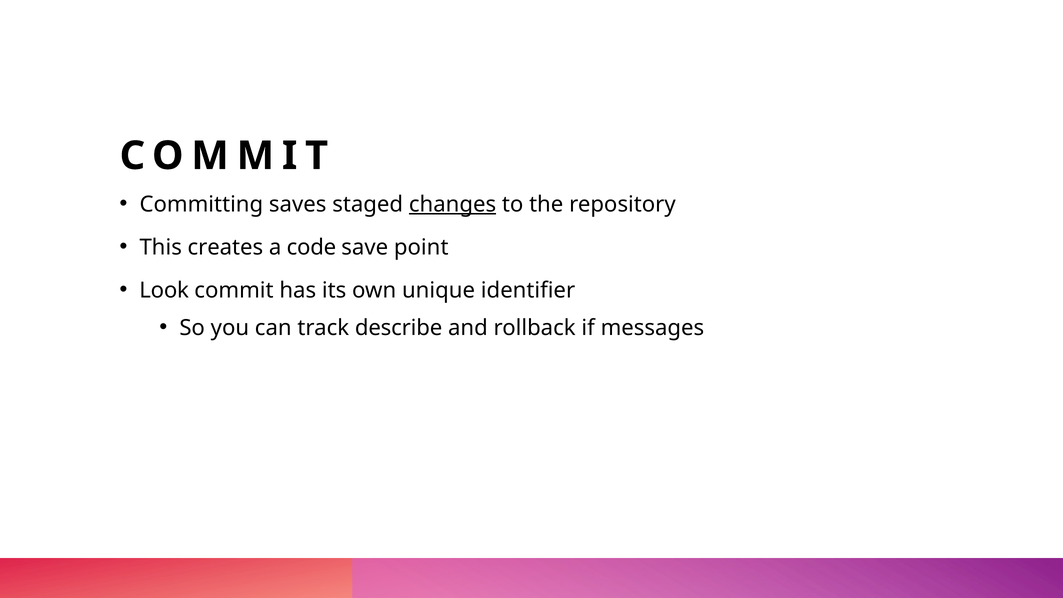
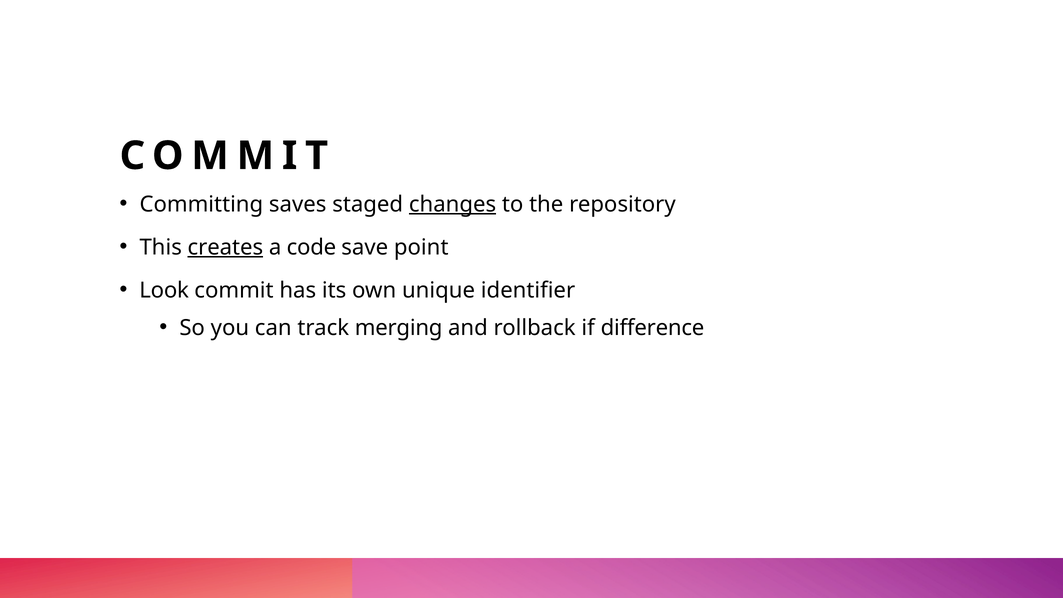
creates underline: none -> present
describe: describe -> merging
messages: messages -> difference
